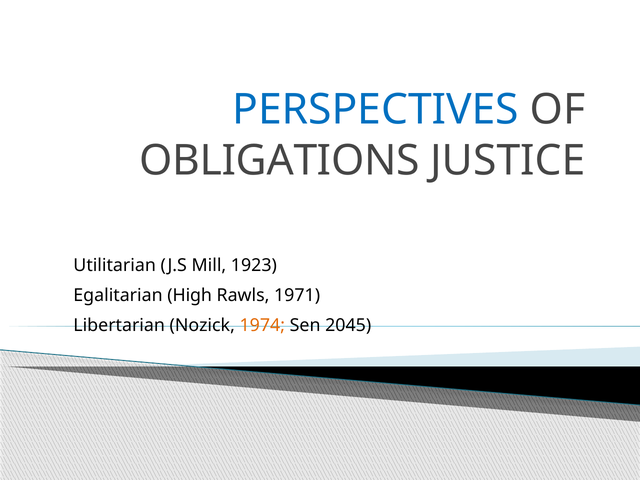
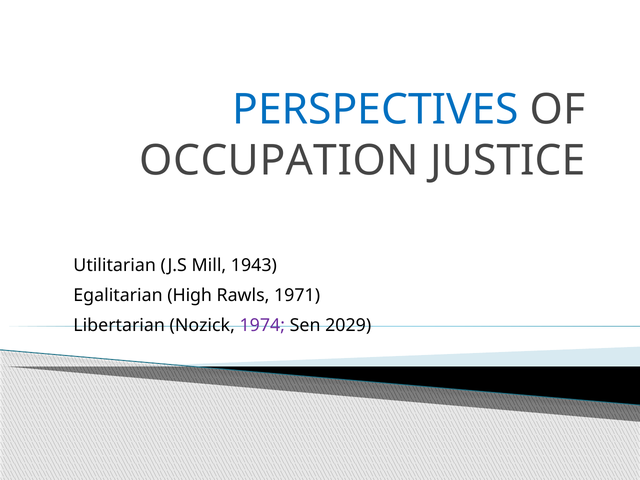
OBLIGATIONS: OBLIGATIONS -> OCCUPATION
1923: 1923 -> 1943
1974 colour: orange -> purple
2045: 2045 -> 2029
